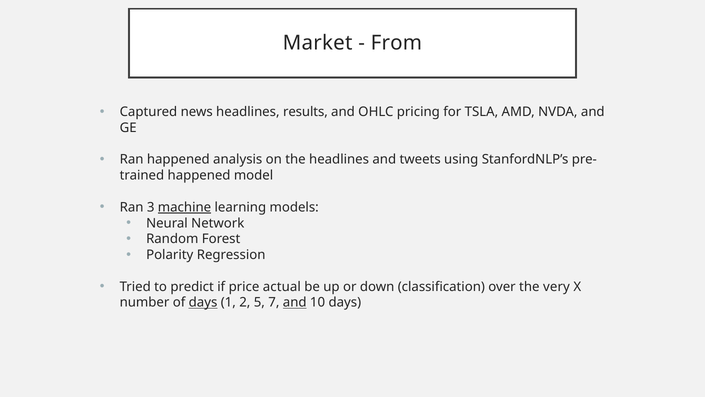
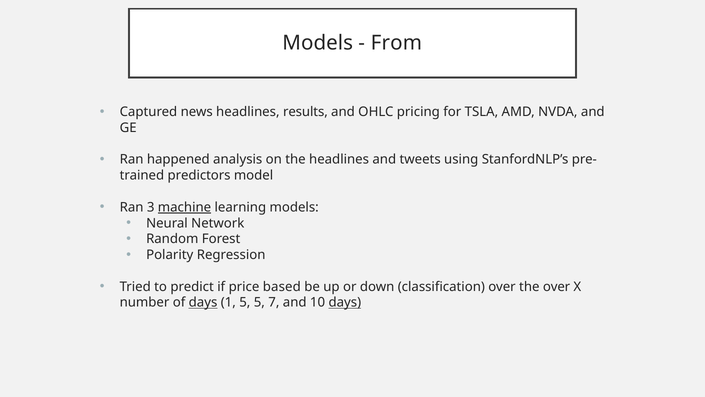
Market at (318, 43): Market -> Models
happened at (199, 175): happened -> predictors
actual: actual -> based
the very: very -> over
1 2: 2 -> 5
and at (295, 302) underline: present -> none
days at (345, 302) underline: none -> present
